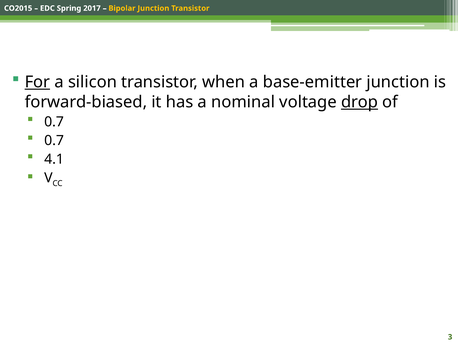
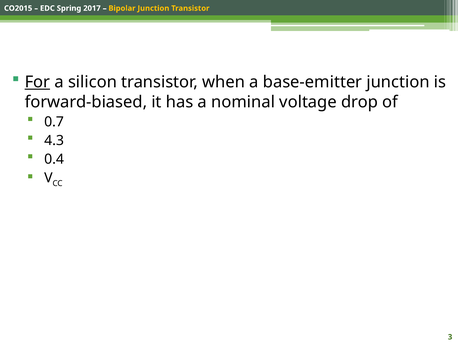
drop underline: present -> none
0.7 at (54, 141): 0.7 -> 4.3
4.1: 4.1 -> 0.4
